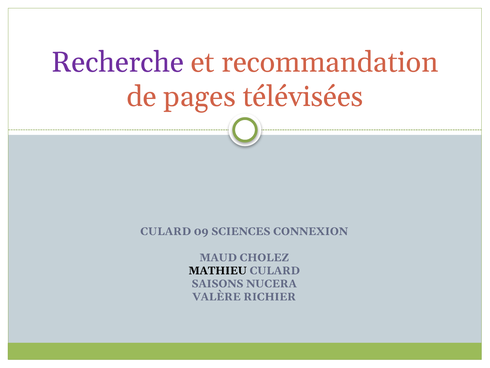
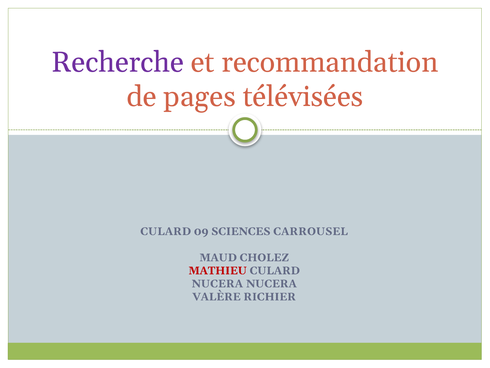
CONNEXION: CONNEXION -> CARROUSEL
MATHIEU colour: black -> red
SAISONS at (217, 283): SAISONS -> NUCERA
